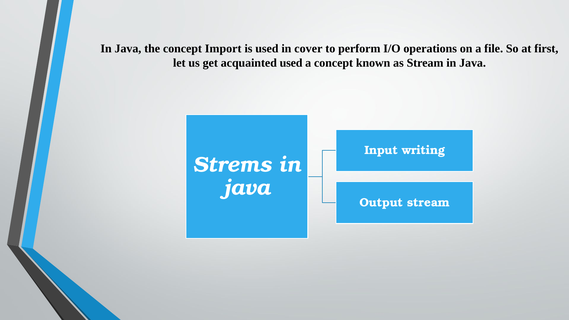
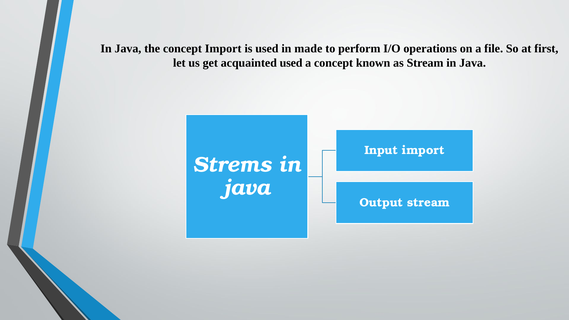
cover: cover -> made
writing at (423, 150): writing -> import
